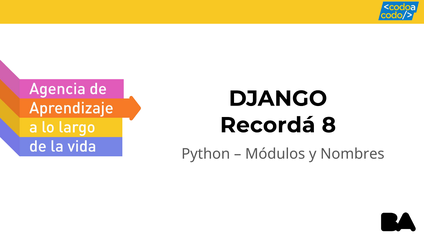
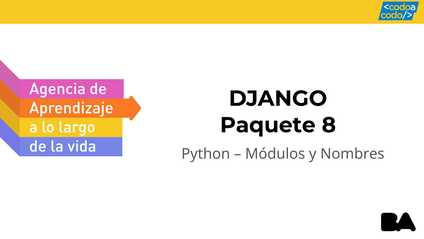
Recordá: Recordá -> Paquete
